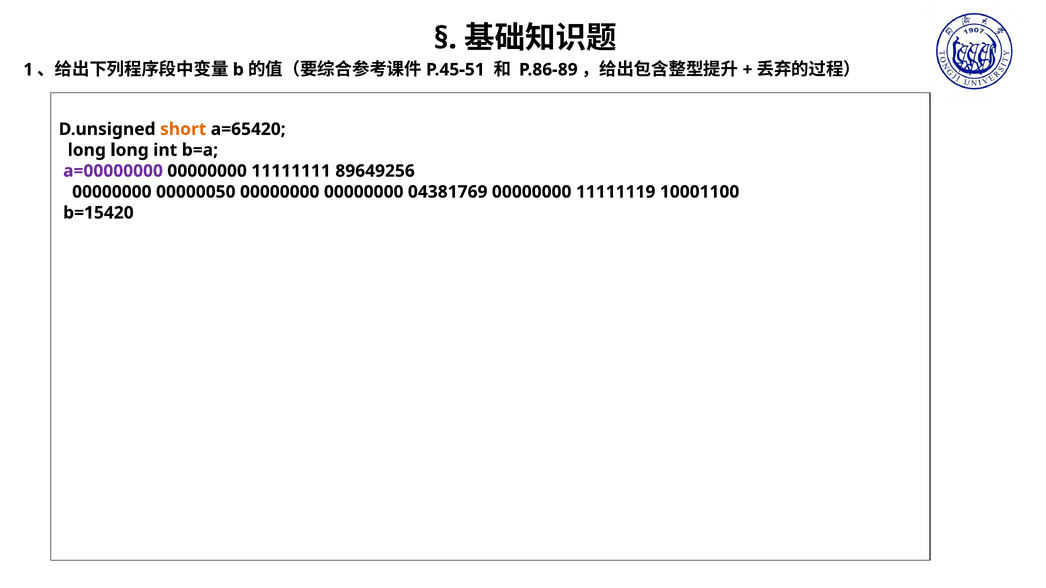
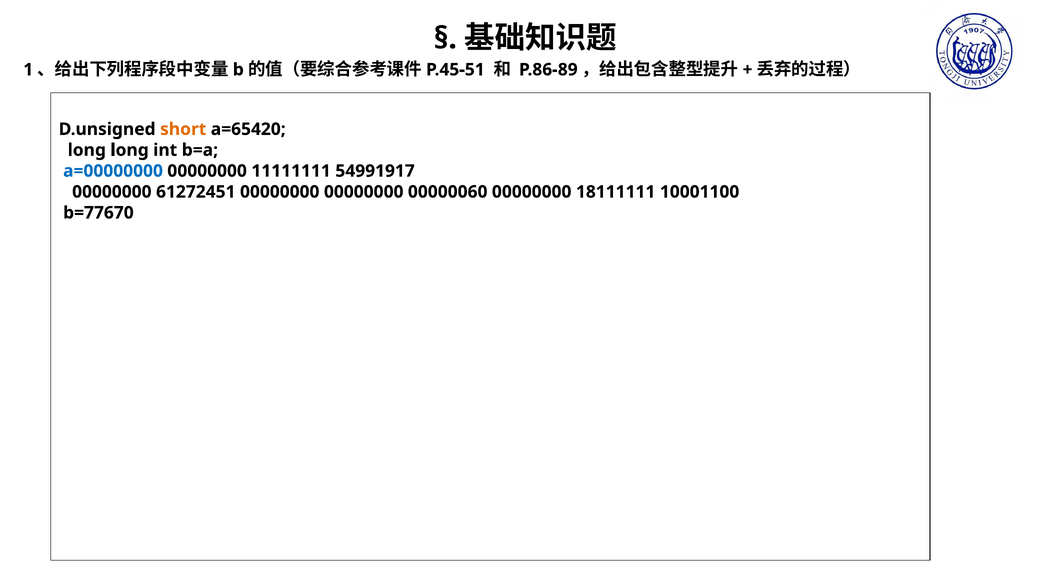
a=00000000 colour: purple -> blue
89649256: 89649256 -> 54991917
00000050: 00000050 -> 61272451
04381769: 04381769 -> 00000060
11111119: 11111119 -> 18111111
b=15420: b=15420 -> b=77670
